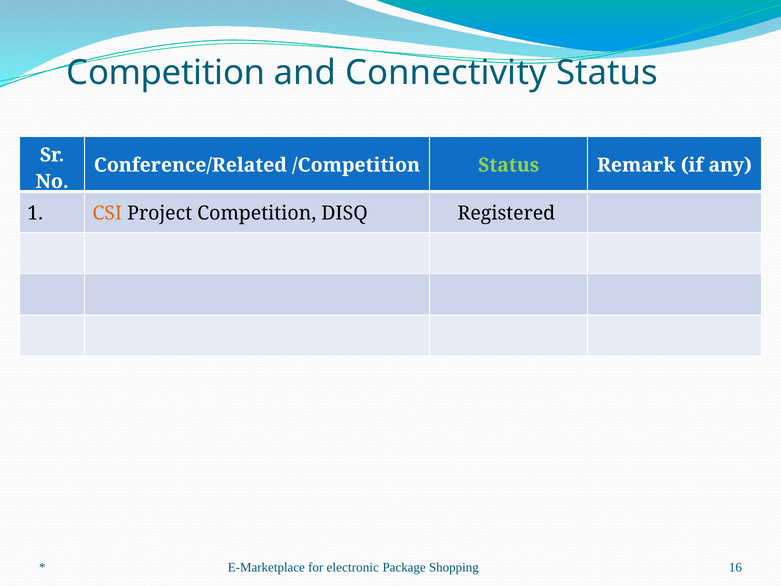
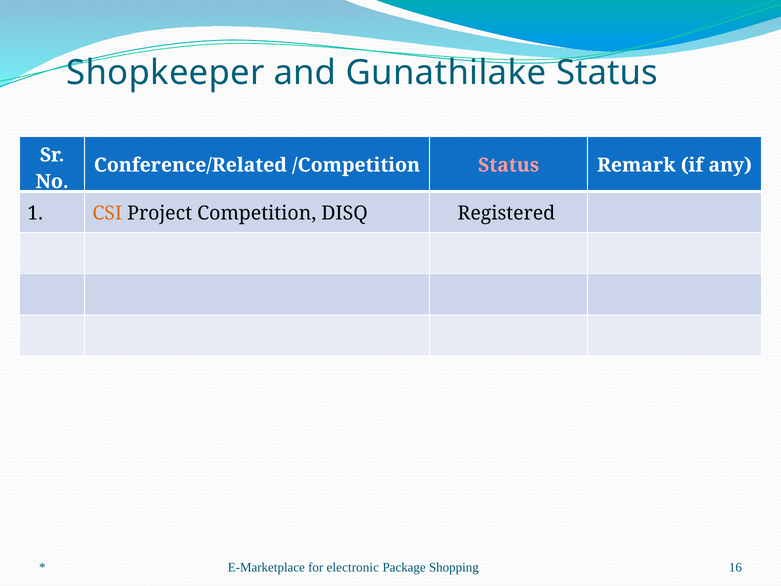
Competition at (166, 73): Competition -> Shopkeeper
Connectivity: Connectivity -> Gunathilake
Status at (509, 165) colour: light green -> pink
